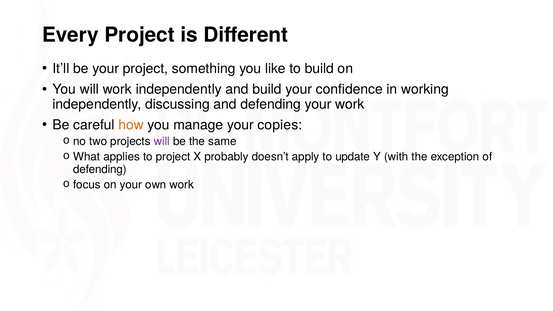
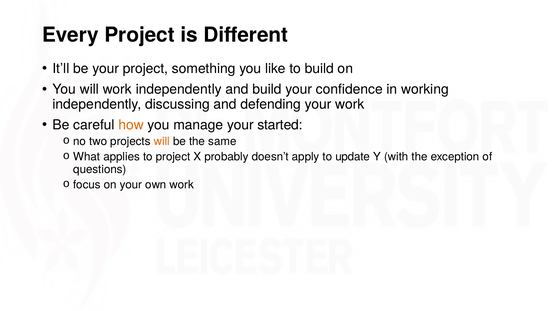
copies: copies -> started
will at (162, 142) colour: purple -> orange
defending at (100, 169): defending -> questions
